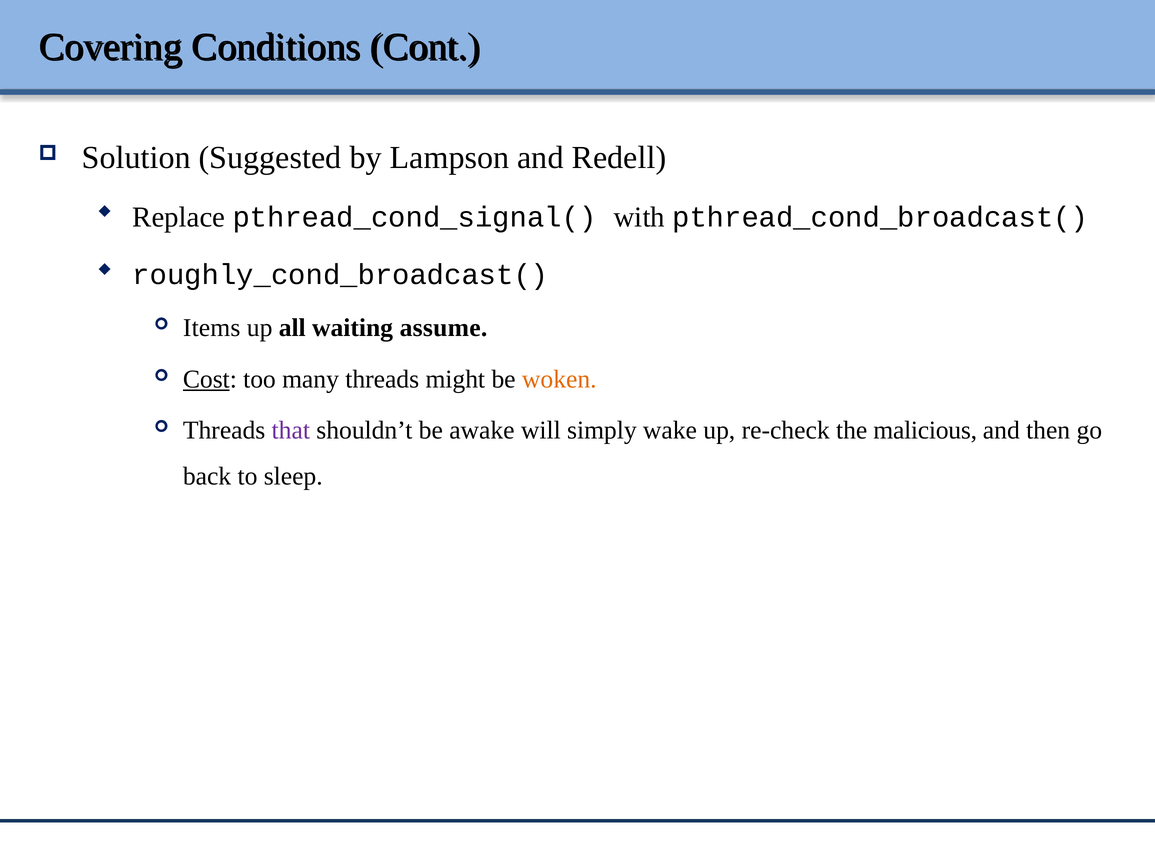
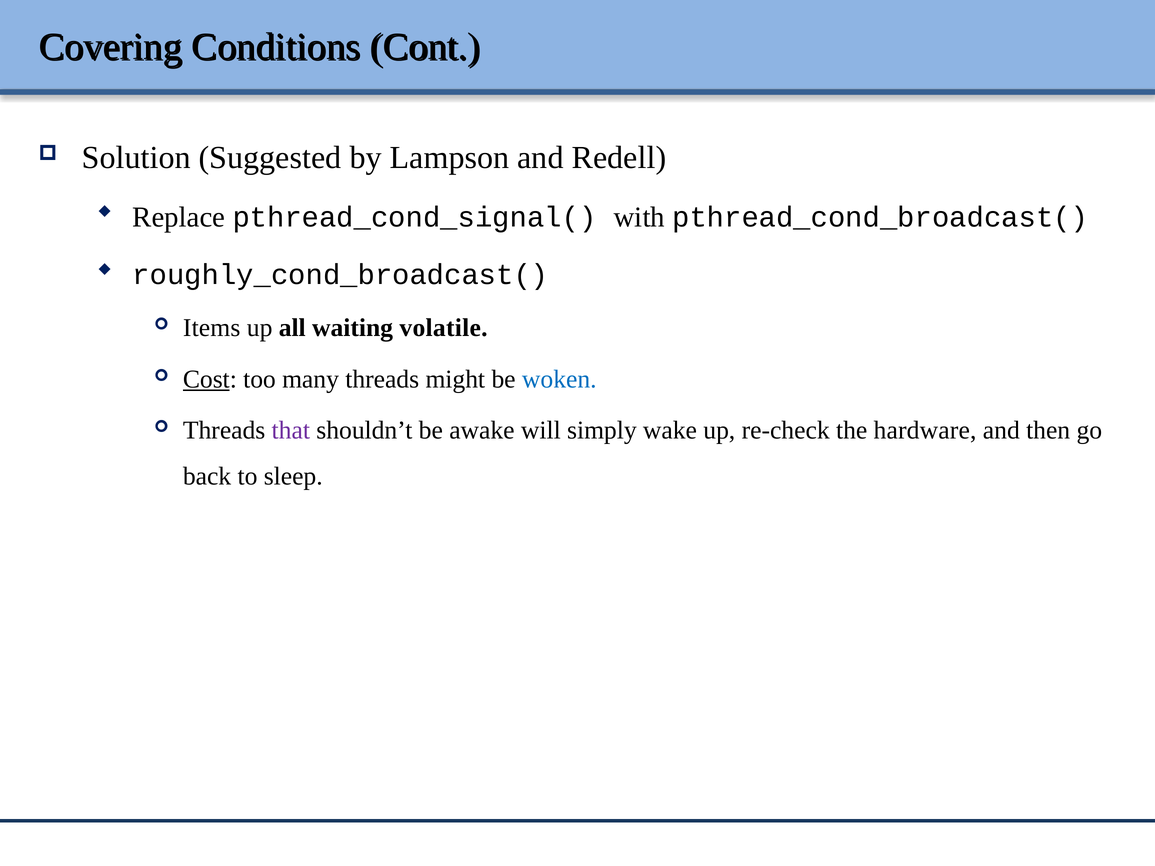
assume: assume -> volatile
woken colour: orange -> blue
malicious: malicious -> hardware
